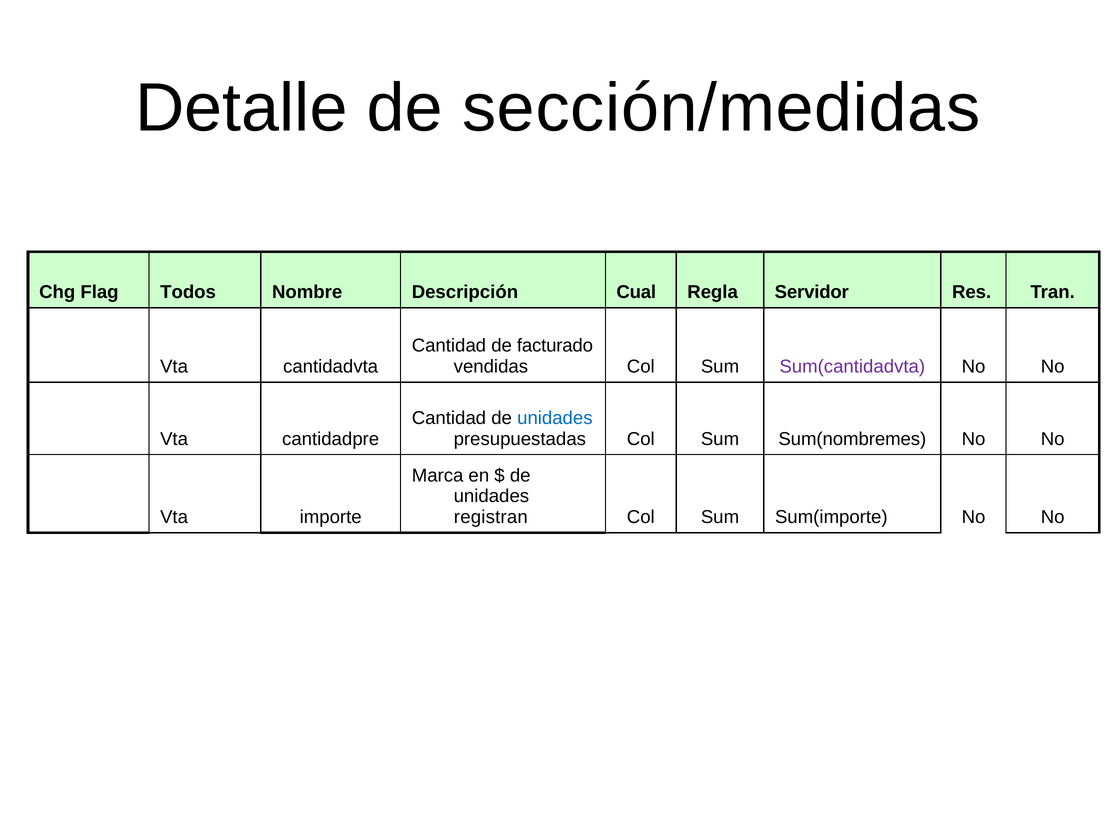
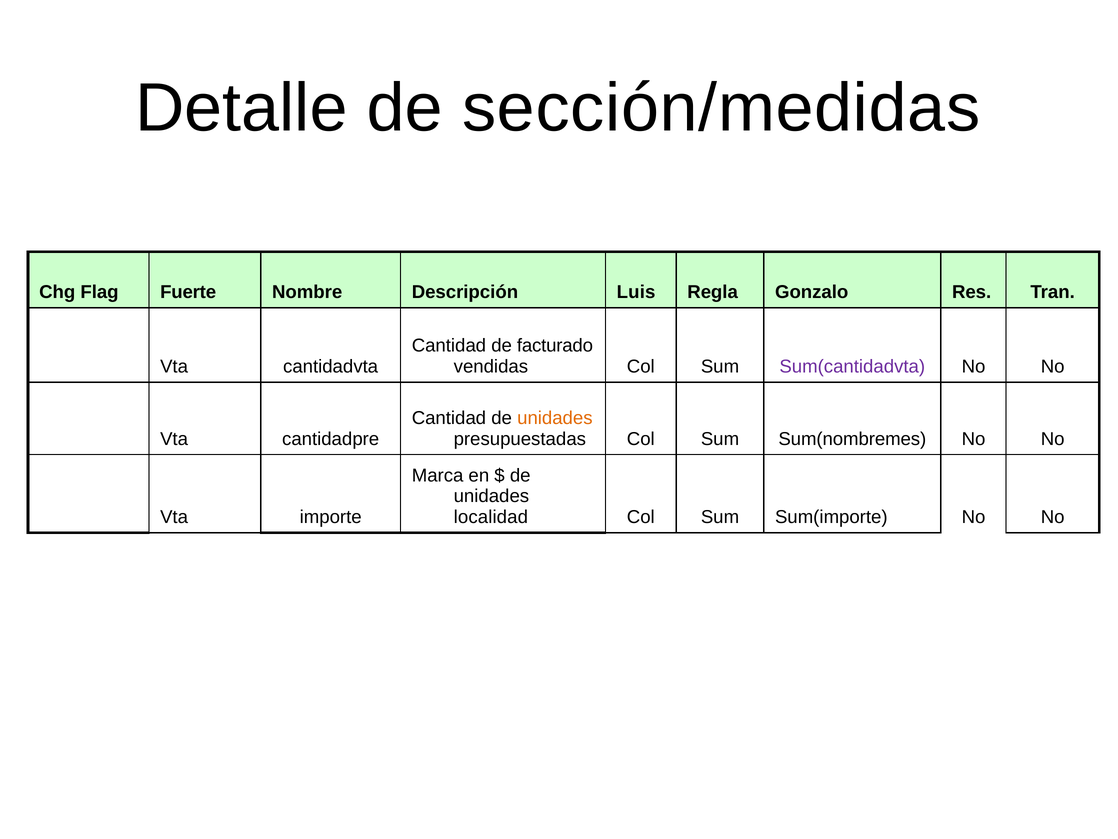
Todos: Todos -> Fuerte
Cual: Cual -> Luis
Servidor: Servidor -> Gonzalo
unidades at (555, 418) colour: blue -> orange
registran: registran -> localidad
